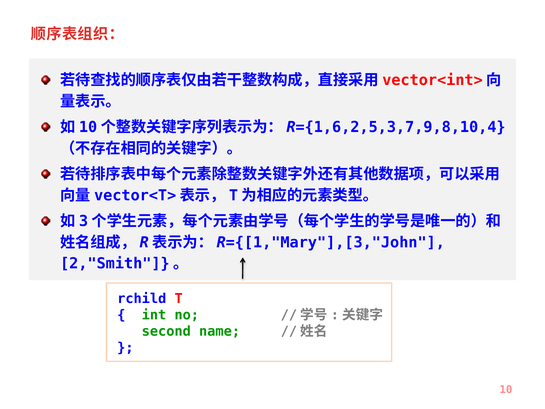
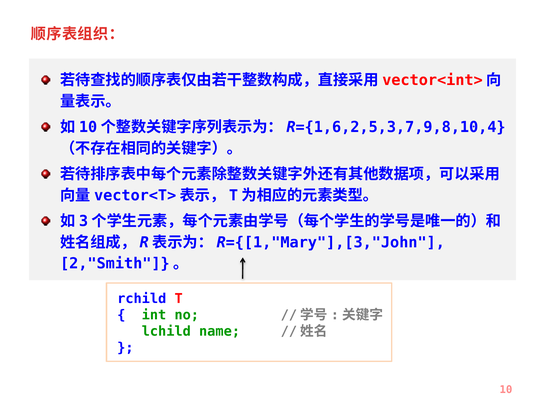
second: second -> lchild
